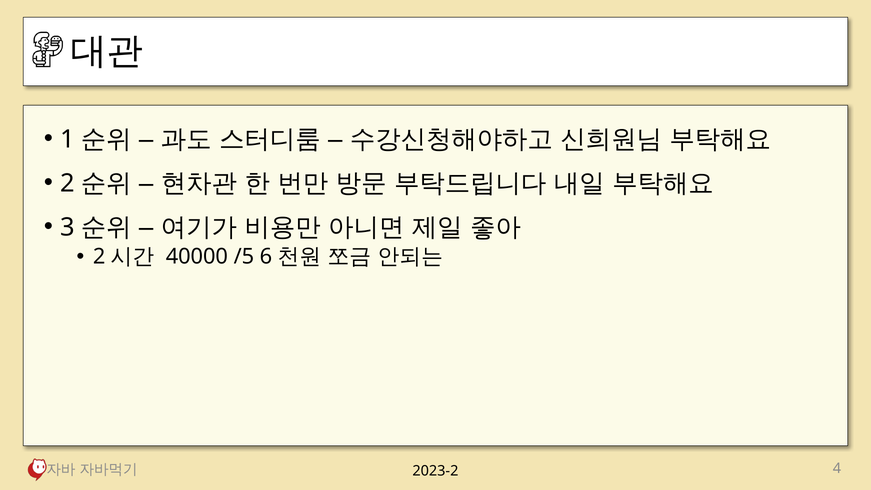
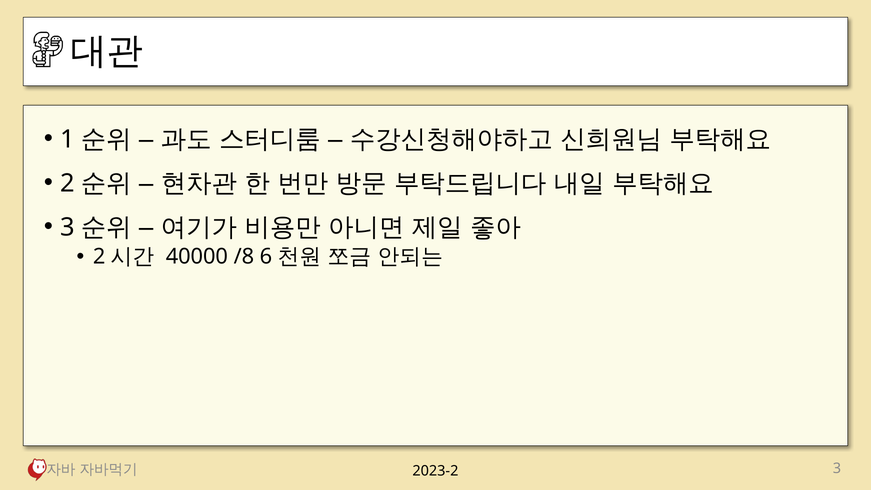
/5: /5 -> /8
4 at (837, 469): 4 -> 3
